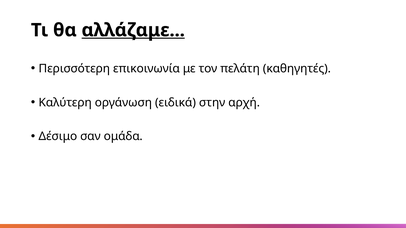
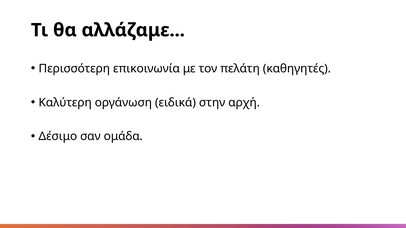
αλλάζαμε underline: present -> none
